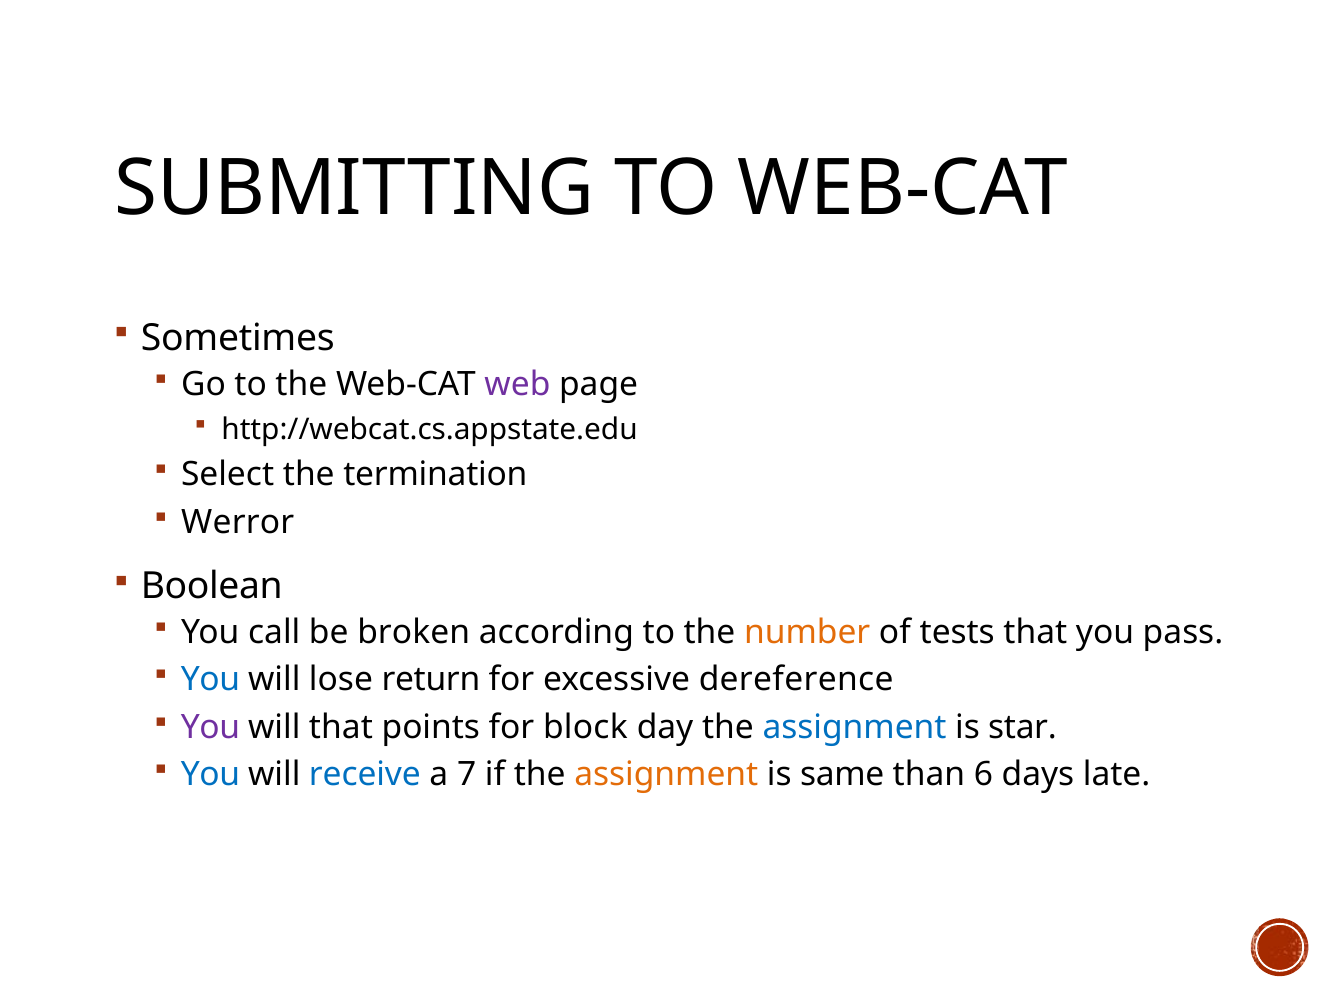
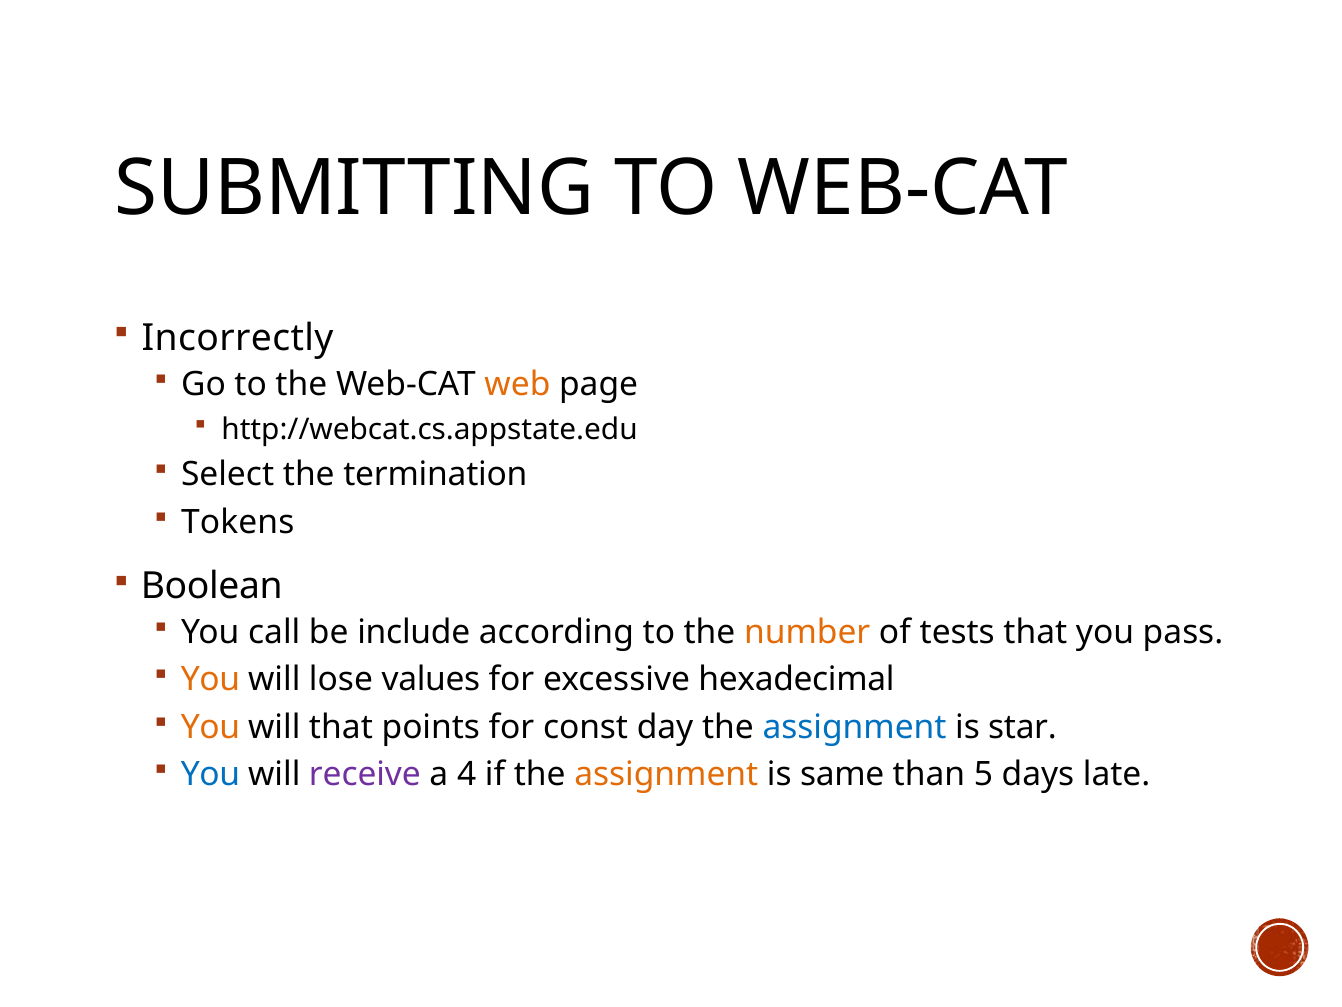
Sometimes: Sometimes -> Incorrectly
web colour: purple -> orange
Werror: Werror -> Tokens
broken: broken -> include
You at (210, 680) colour: blue -> orange
return: return -> values
dereference: dereference -> hexadecimal
You at (210, 727) colour: purple -> orange
block: block -> const
receive colour: blue -> purple
7: 7 -> 4
6: 6 -> 5
